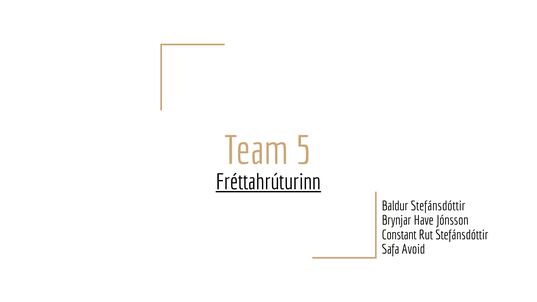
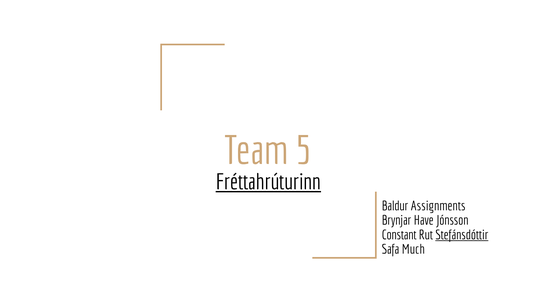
Baldur Stefánsdóttir: Stefánsdóttir -> Assignments
Stefánsdóttir at (462, 235) underline: none -> present
Avoid: Avoid -> Much
